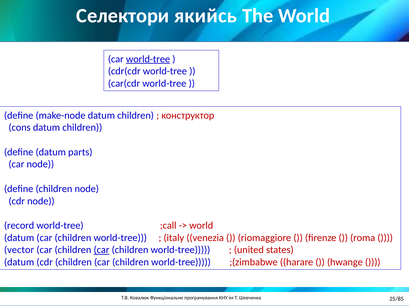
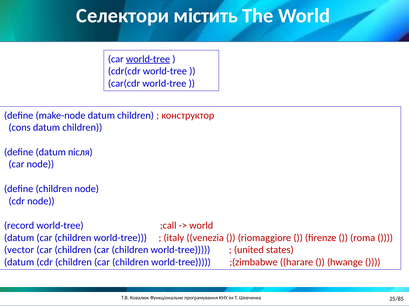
якийсь: якийсь -> містить
parts: parts -> після
car at (102, 251) underline: present -> none
